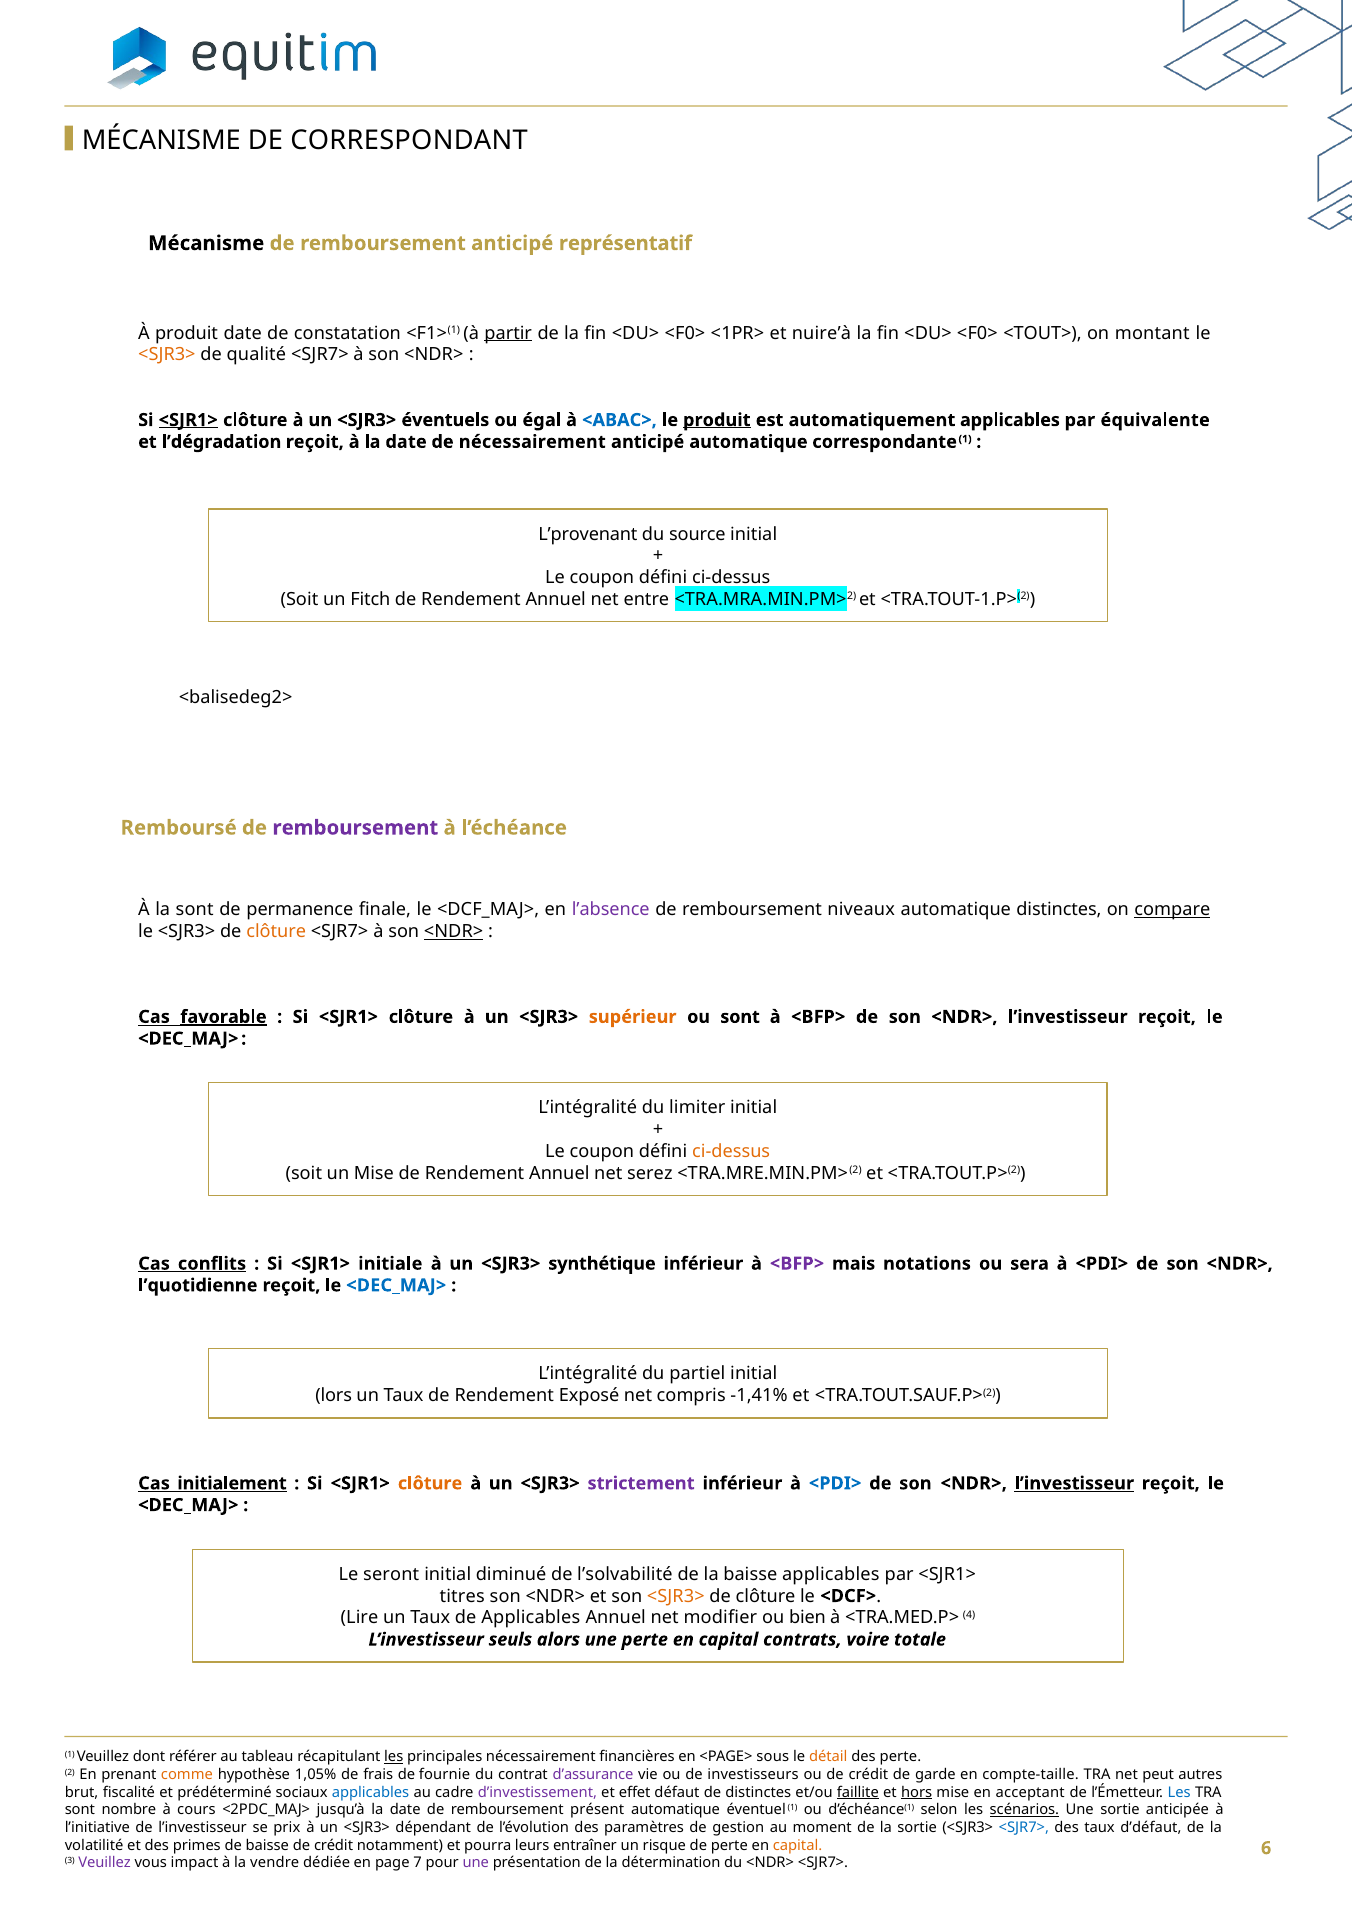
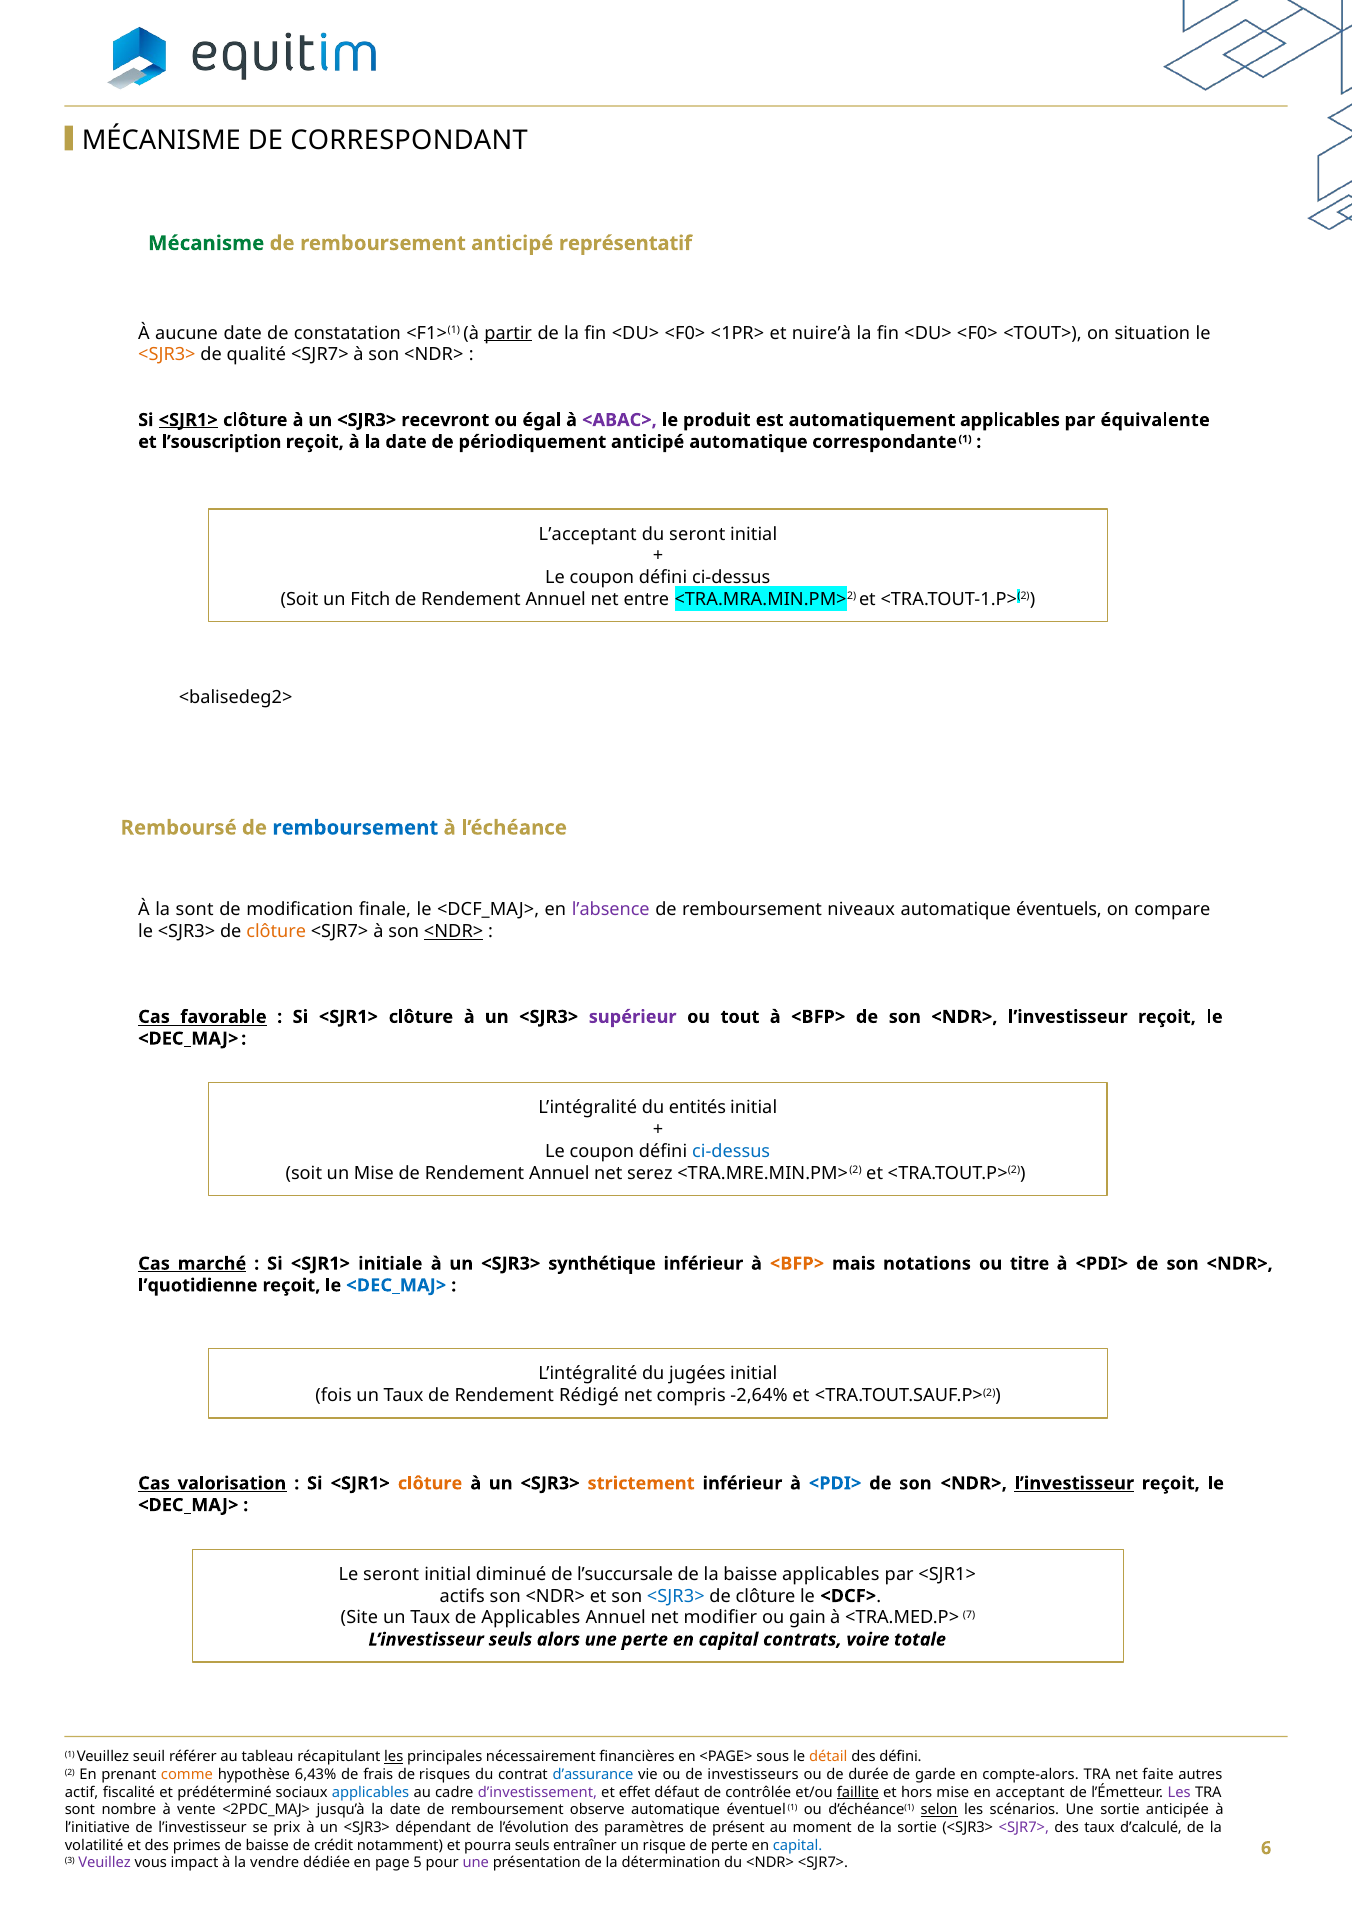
Mécanisme at (206, 243) colour: black -> green
À produit: produit -> aucune
montant: montant -> situation
éventuels: éventuels -> recevront
<ABAC> colour: blue -> purple
produit at (717, 420) underline: present -> none
l’dégradation: l’dégradation -> l’souscription
de nécessairement: nécessairement -> périodiquement
L’provenant: L’provenant -> L’acceptant
du source: source -> seront
remboursement at (355, 828) colour: purple -> blue
permanence: permanence -> modification
automatique distinctes: distinctes -> éventuels
compare underline: present -> none
favorable underline: present -> none
supérieur colour: orange -> purple
ou sont: sont -> tout
limiter: limiter -> entités
ci-dessus at (731, 1151) colour: orange -> blue
conflits: conflits -> marché
<BFP> at (797, 1264) colour: purple -> orange
sera: sera -> titre
partiel: partiel -> jugées
lors: lors -> fois
Exposé: Exposé -> Rédigé
-1,41%: -1,41% -> -2,64%
initialement: initialement -> valorisation
strictement colour: purple -> orange
l’solvabilité: l’solvabilité -> l’succursale
titres: titres -> actifs
<SJR3> at (676, 1596) colour: orange -> blue
Lire: Lire -> Site
bien: bien -> gain
4: 4 -> 7
dont: dont -> seuil
des perte: perte -> défini
1,05%: 1,05% -> 6,43%
fournie: fournie -> risques
d’assurance colour: purple -> blue
ou de crédit: crédit -> durée
compte-taille: compte-taille -> compte-alors
peut: peut -> faite
brut: brut -> actif
de distinctes: distinctes -> contrôlée
hors underline: present -> none
Les at (1179, 1792) colour: blue -> purple
cours: cours -> vente
présent: présent -> observe
selon underline: none -> present
scénarios underline: present -> none
gestion: gestion -> présent
<SJR7> at (1024, 1828) colour: blue -> purple
d’défaut: d’défaut -> d’calculé
pourra leurs: leurs -> seuls
capital at (798, 1846) colour: orange -> blue
7: 7 -> 5
